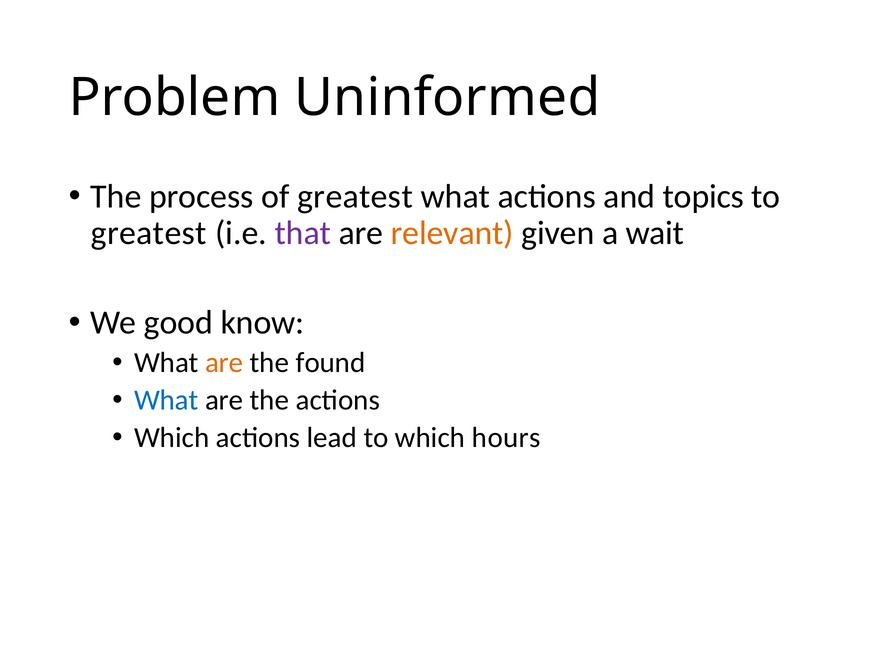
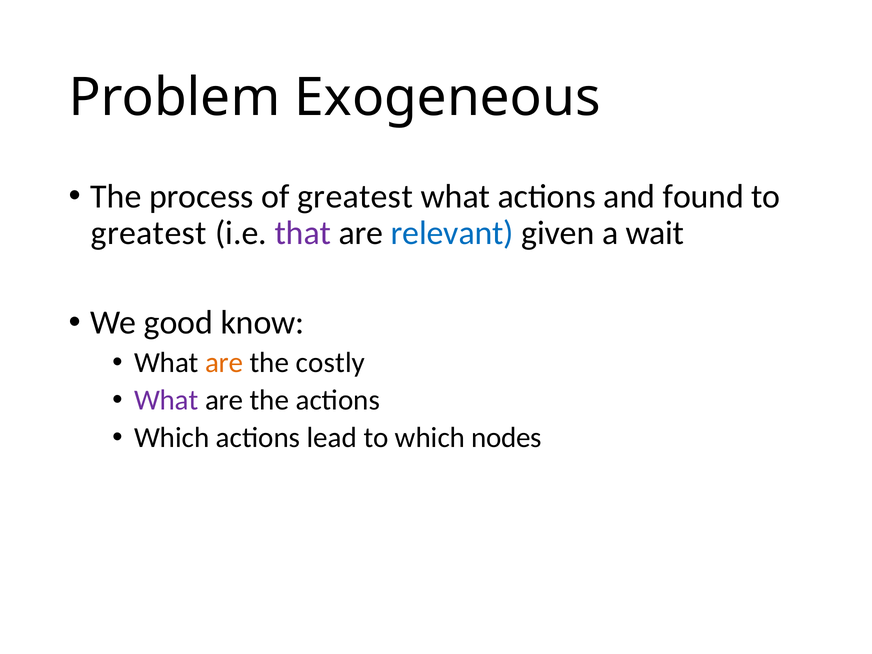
Uninformed: Uninformed -> Exogeneous
topics: topics -> found
relevant colour: orange -> blue
found: found -> costly
What at (166, 400) colour: blue -> purple
hours: hours -> nodes
